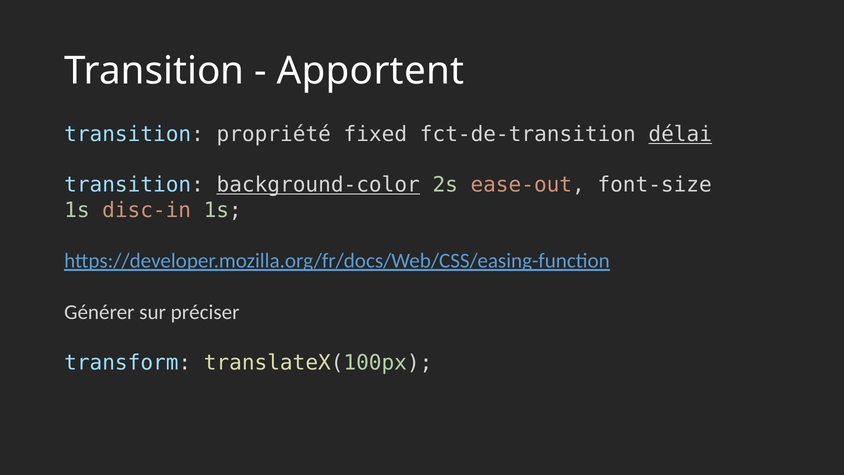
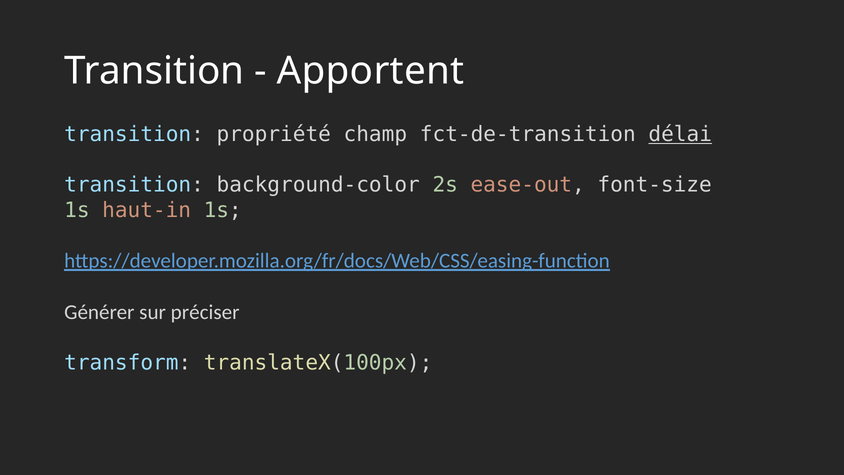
fixed: fixed -> champ
background-color underline: present -> none
disc-in: disc-in -> haut-in
